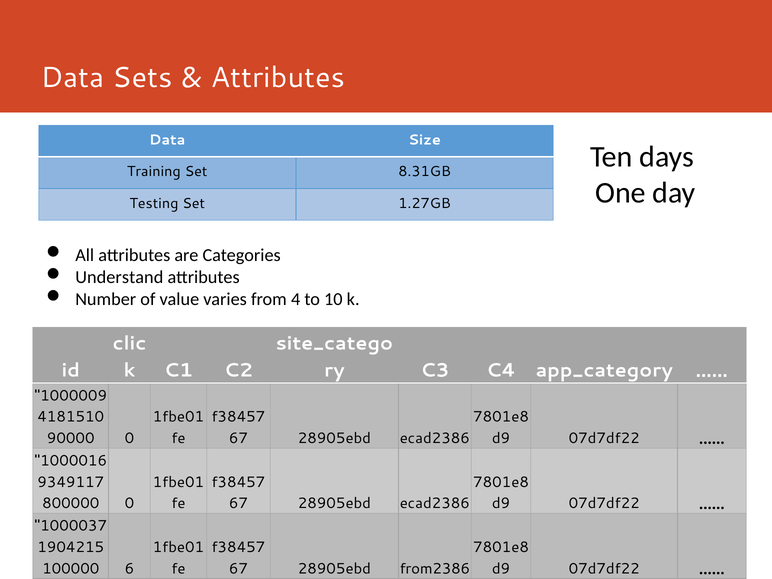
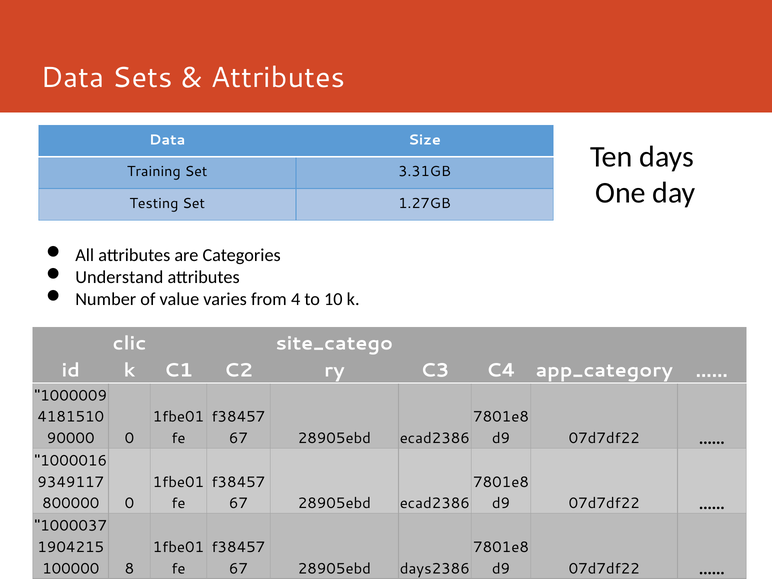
8.31GB: 8.31GB -> 3.31GB
6: 6 -> 8
from2386: from2386 -> days2386
